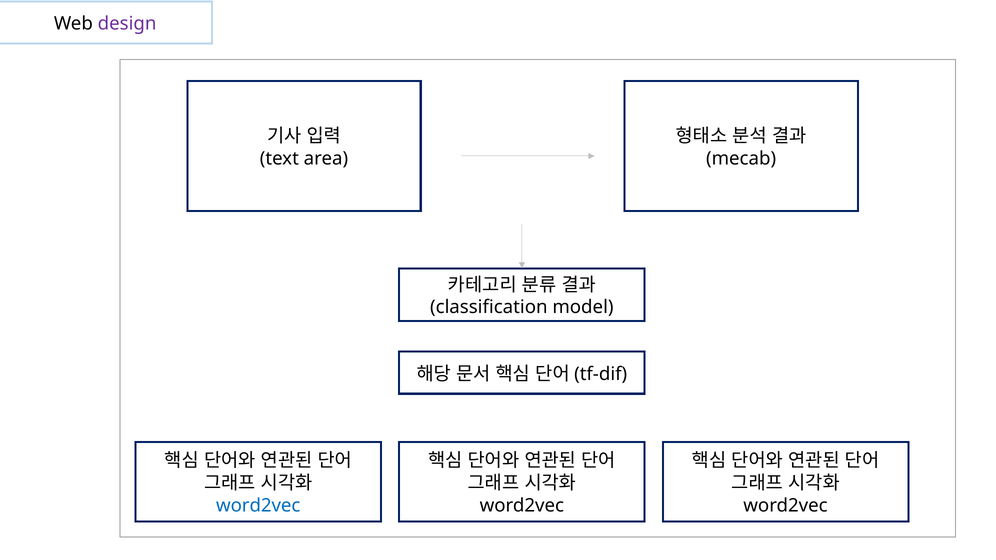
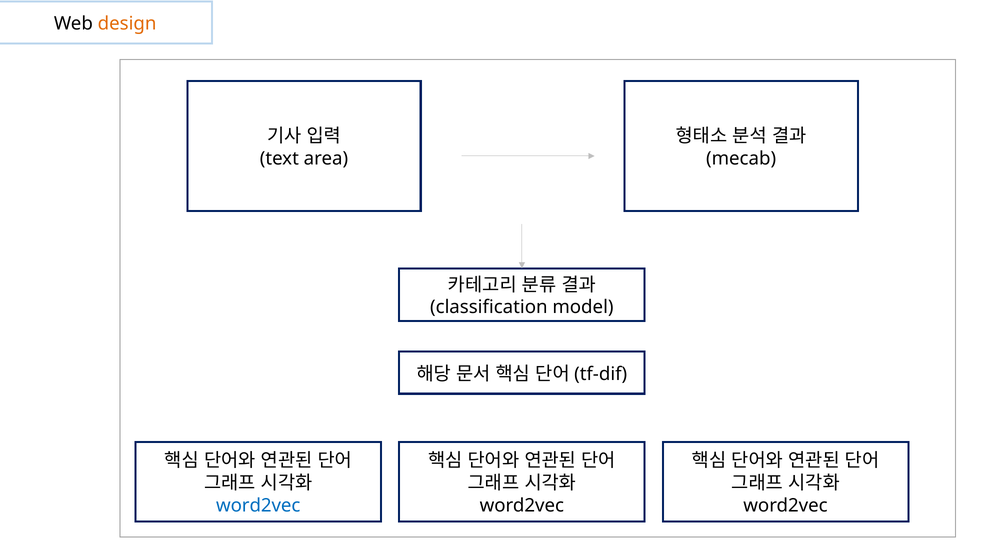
design colour: purple -> orange
